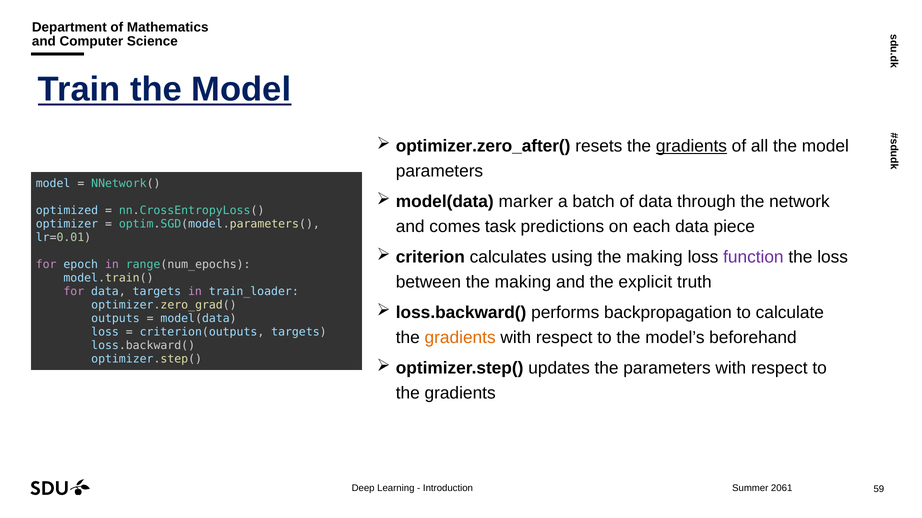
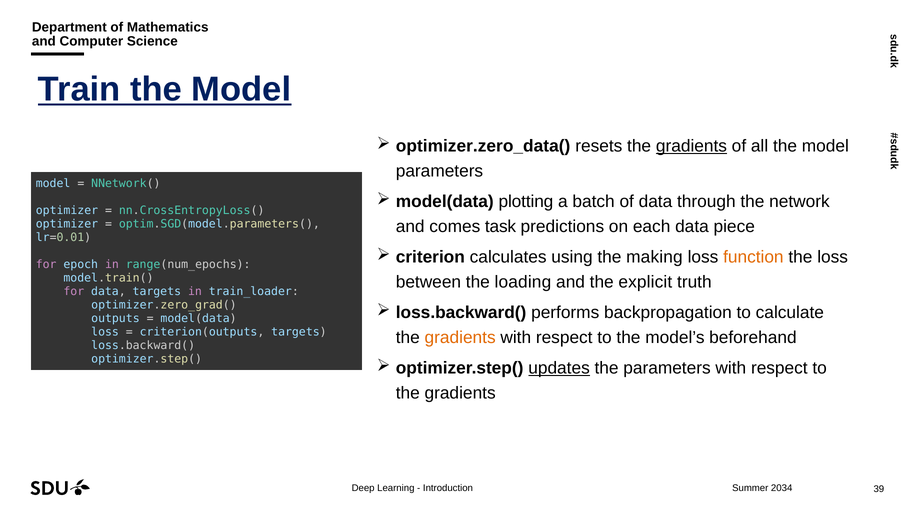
optimizer.zero_after(: optimizer.zero_after( -> optimizer.zero_data(
marker: marker -> plotting
optimized at (67, 211): optimized -> optimizer
function colour: purple -> orange
between the making: making -> loading
updates underline: none -> present
2061: 2061 -> 2034
59: 59 -> 39
